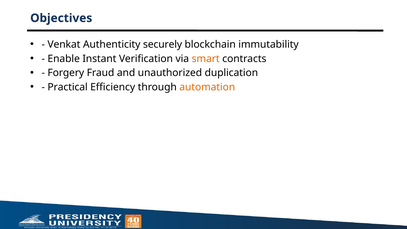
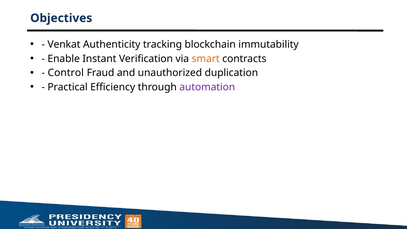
securely: securely -> tracking
Forgery: Forgery -> Control
automation colour: orange -> purple
